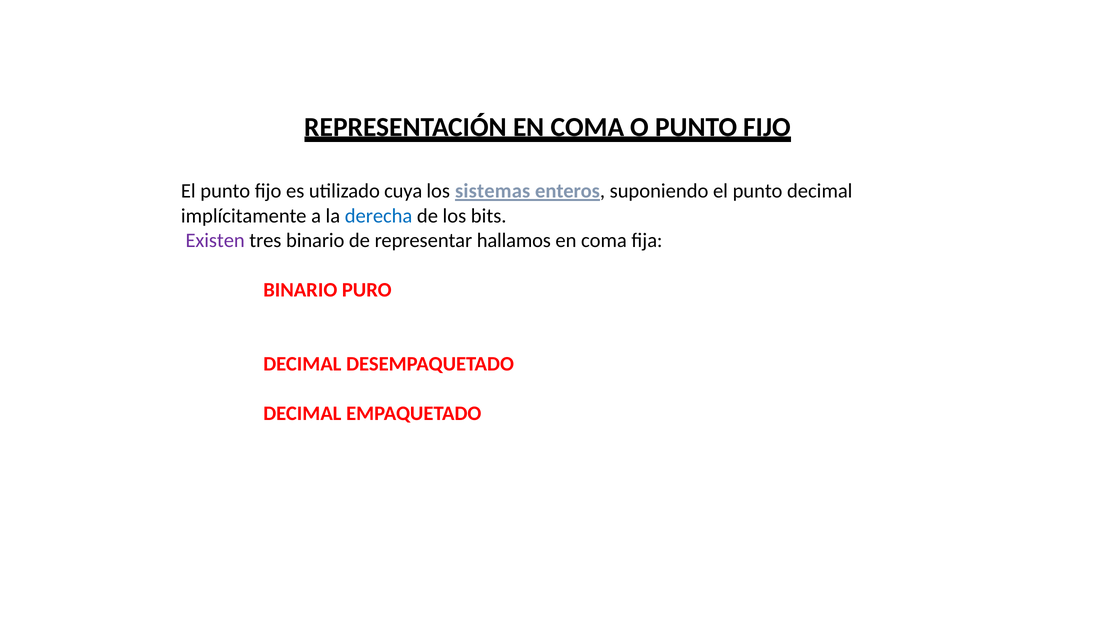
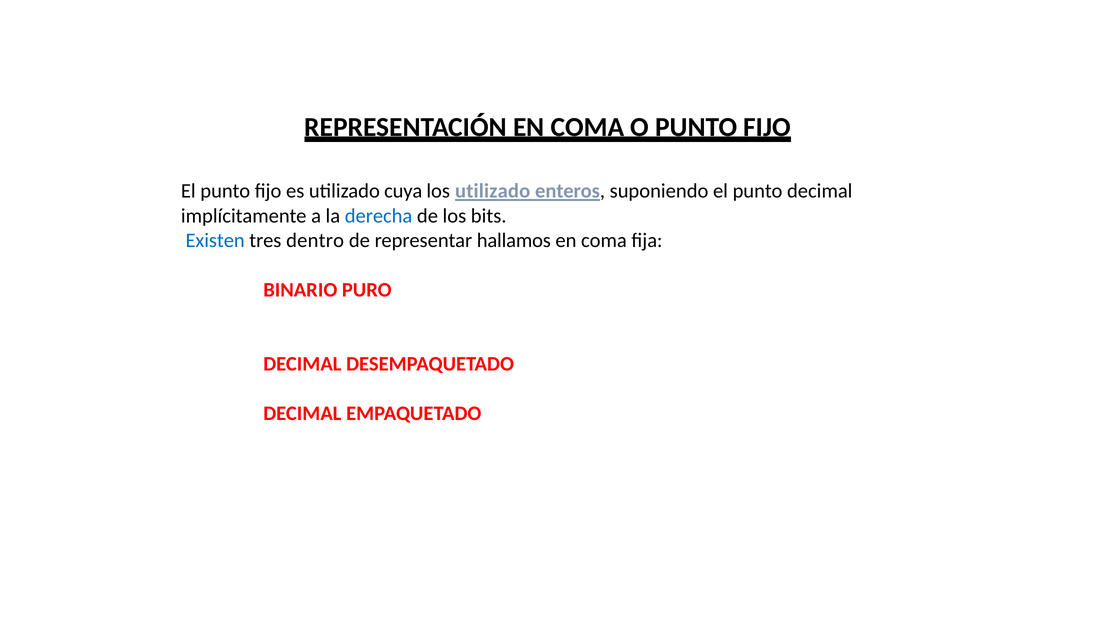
los sistemas: sistemas -> utilizado
Existen colour: purple -> blue
tres binario: binario -> dentro
